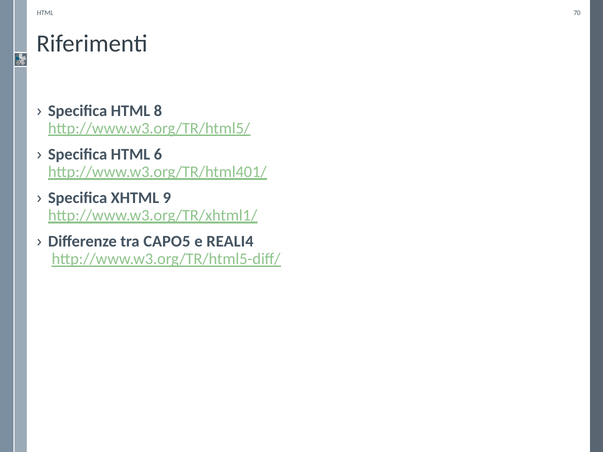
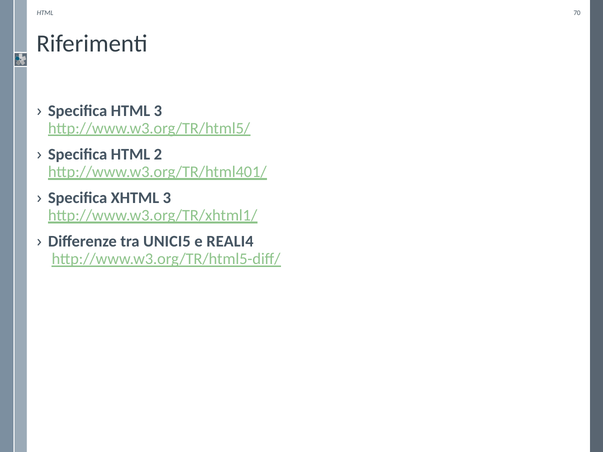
HTML 8: 8 -> 3
6: 6 -> 2
XHTML 9: 9 -> 3
CAPO5: CAPO5 -> UNICI5
